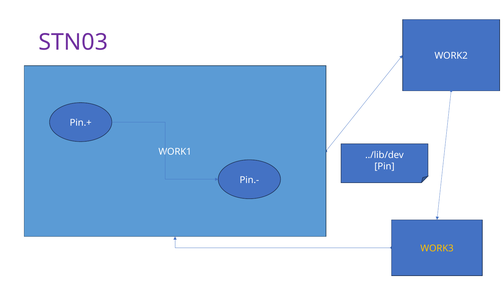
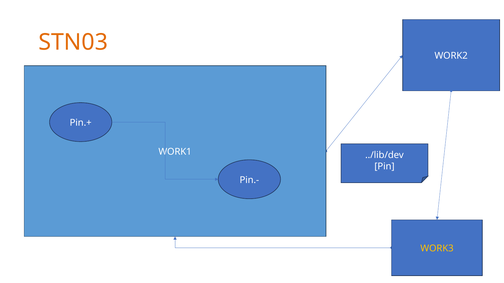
STN03 colour: purple -> orange
